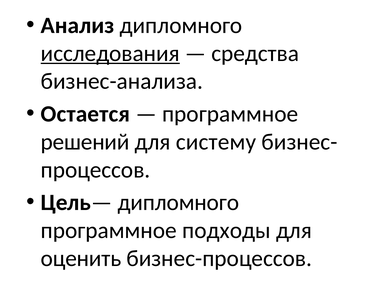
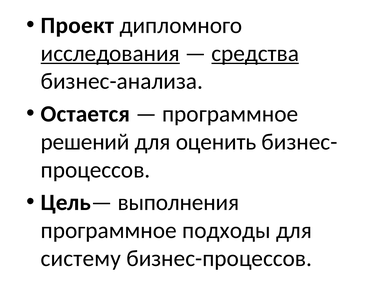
Анализ: Анализ -> Проект
средства underline: none -> present
систему: систему -> оценить
Цель— дипломного: дипломного -> выполнения
оценить: оценить -> систему
